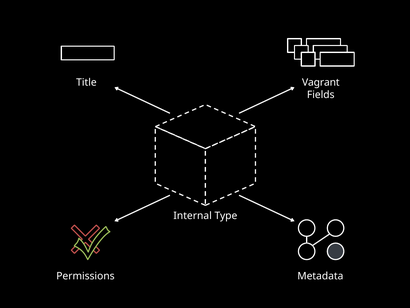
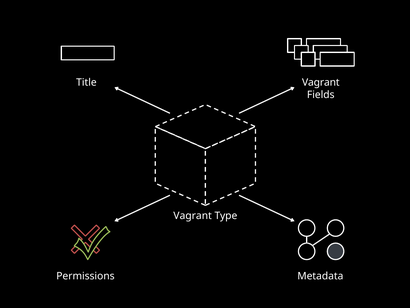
Internal at (193, 216): Internal -> Vagrant
